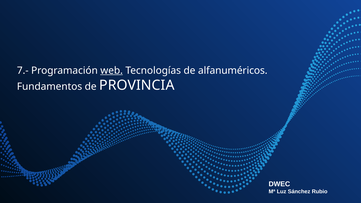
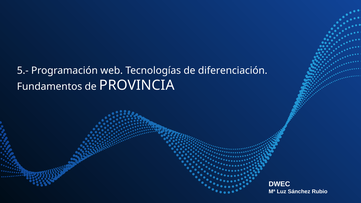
7.-: 7.- -> 5.-
web underline: present -> none
alfanuméricos: alfanuméricos -> diferenciación
